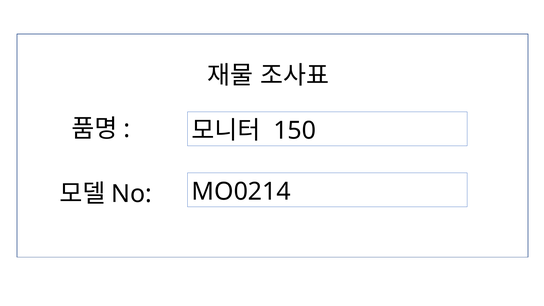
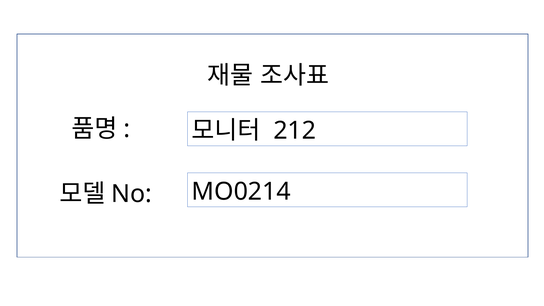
150: 150 -> 212
